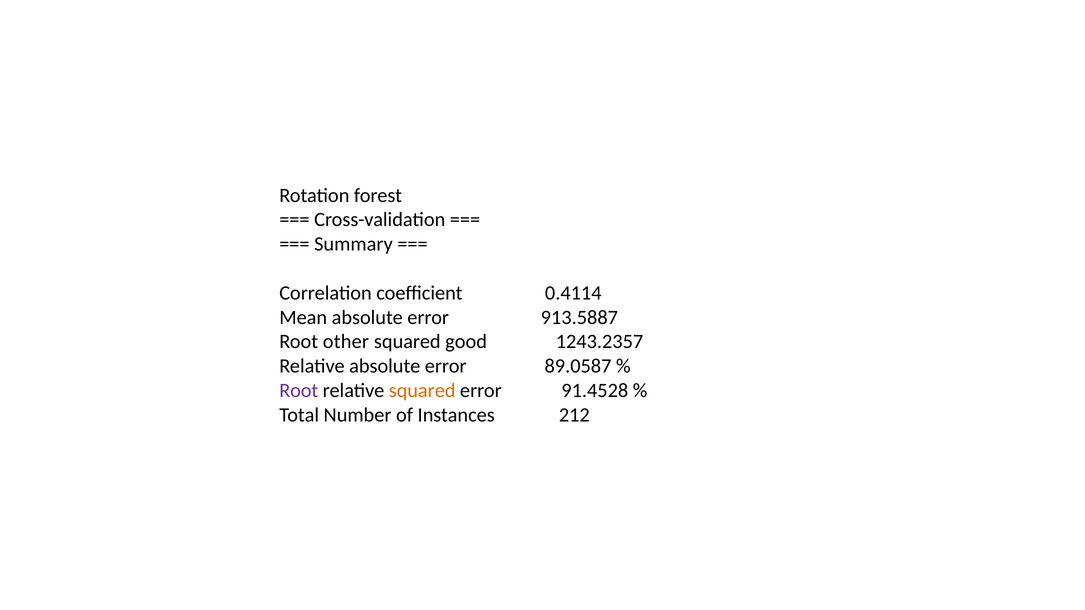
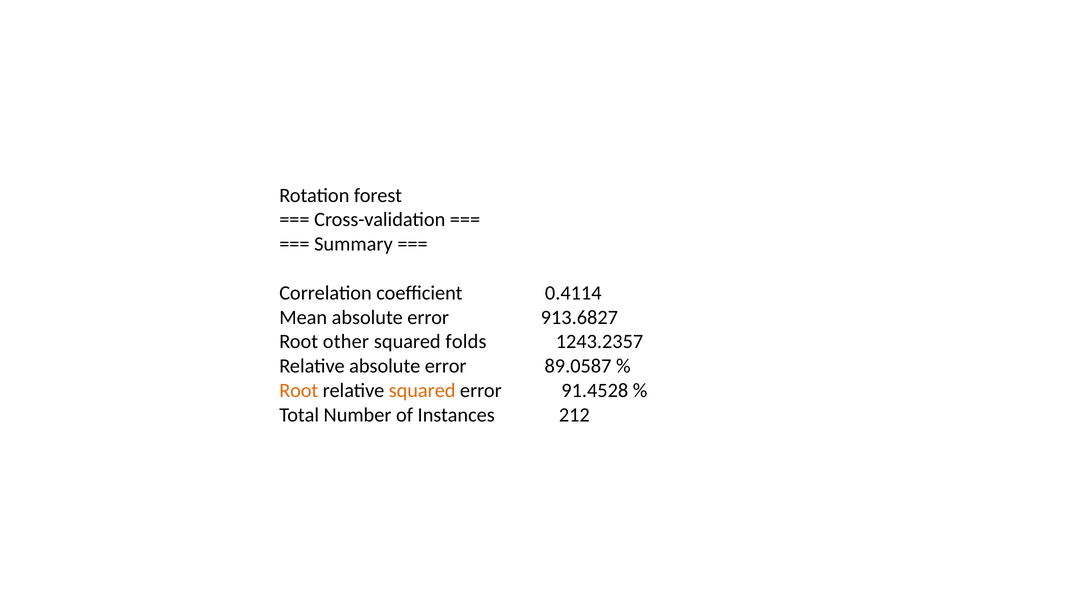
913.5887: 913.5887 -> 913.6827
good: good -> folds
Root at (299, 391) colour: purple -> orange
